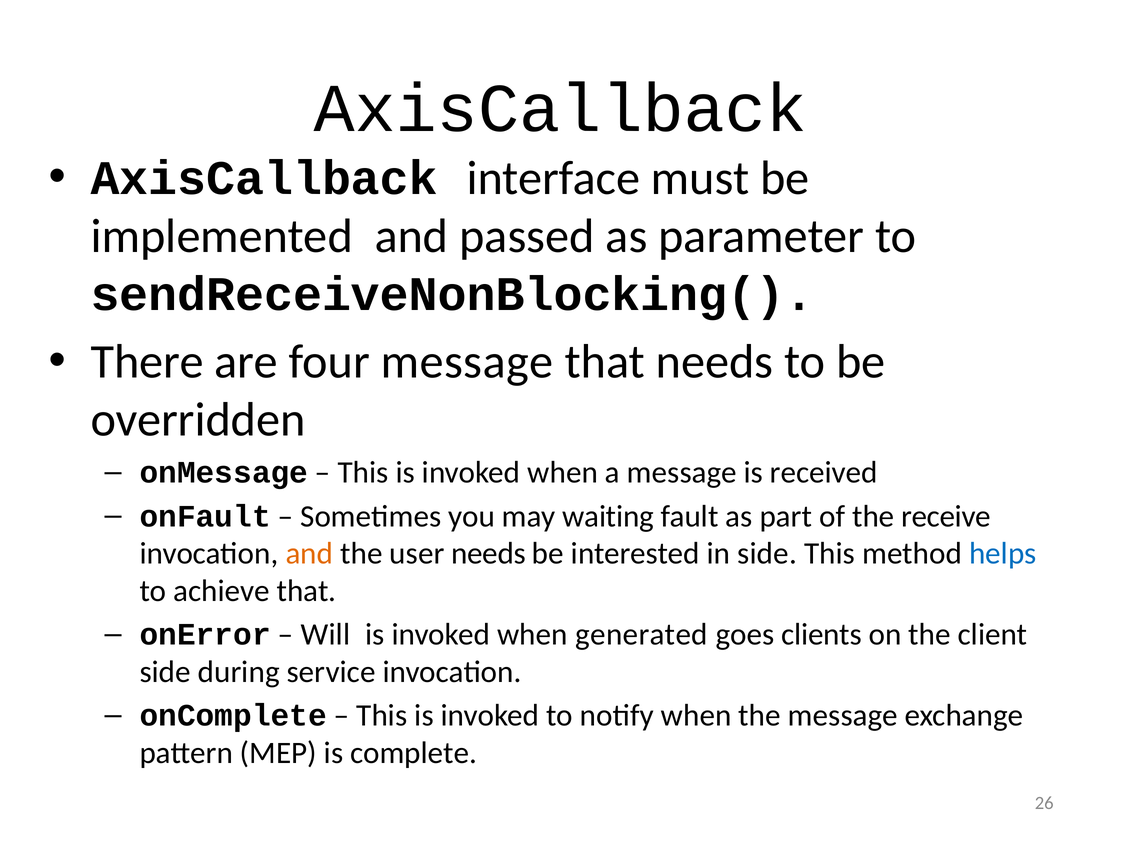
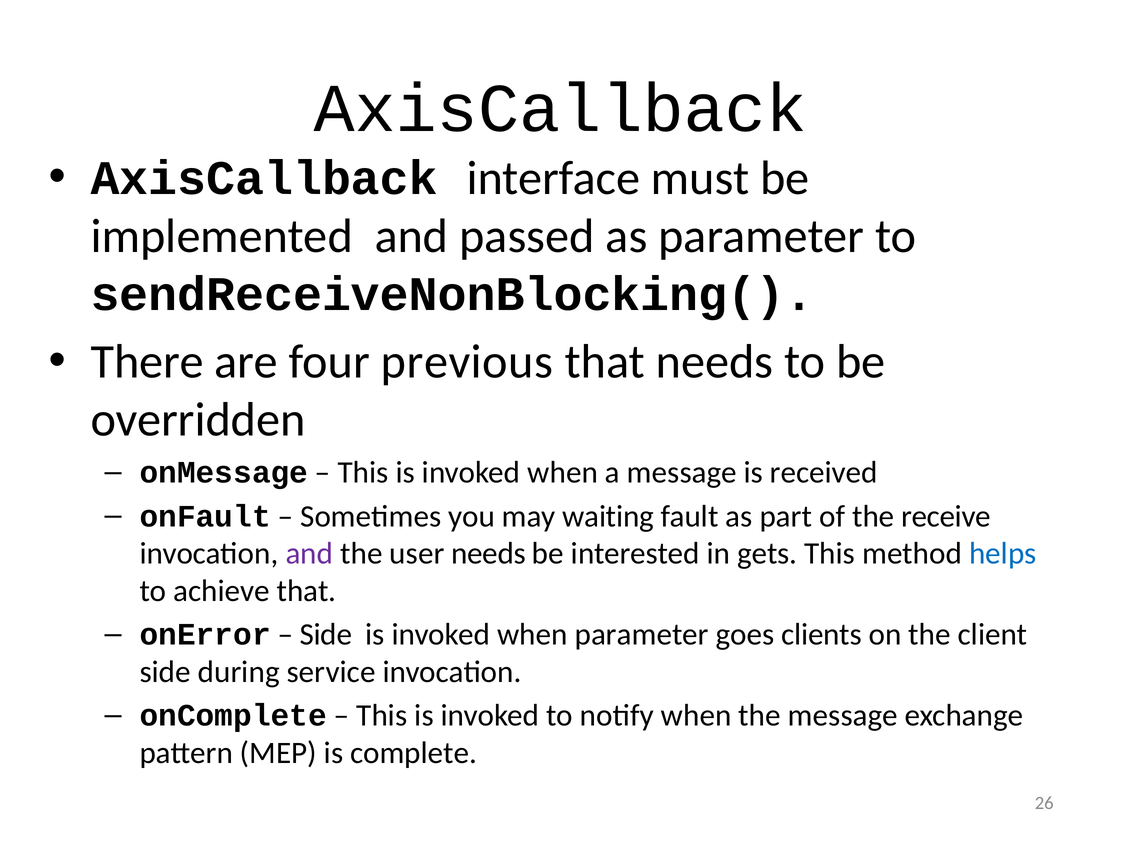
four message: message -> previous
and at (309, 554) colour: orange -> purple
in side: side -> gets
Will at (326, 635): Will -> Side
when generated: generated -> parameter
